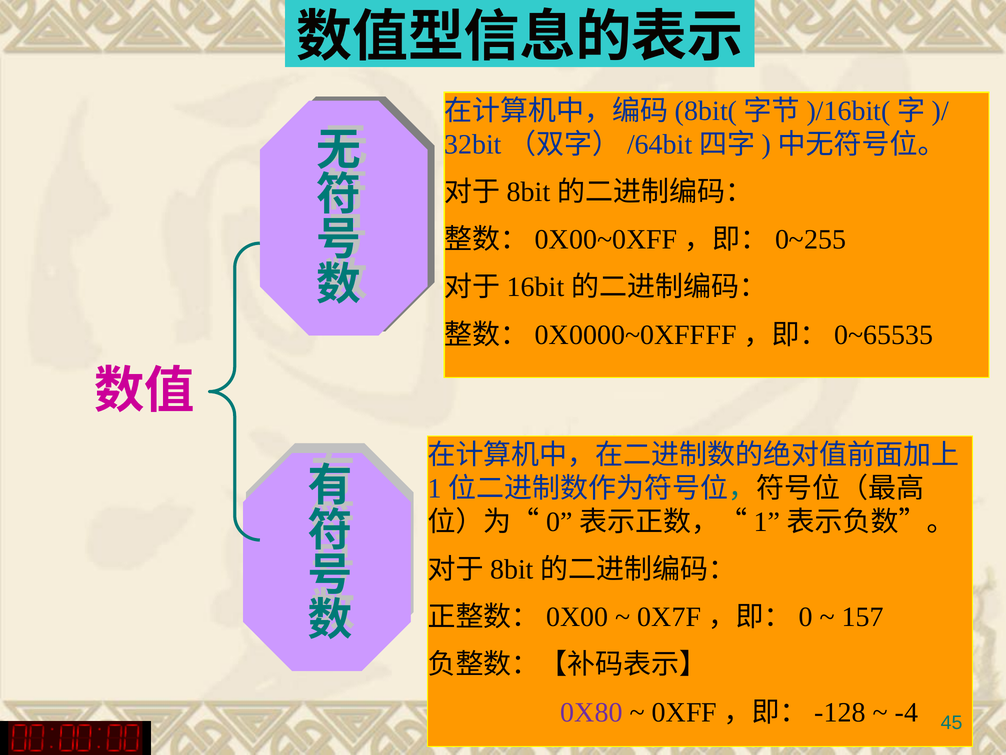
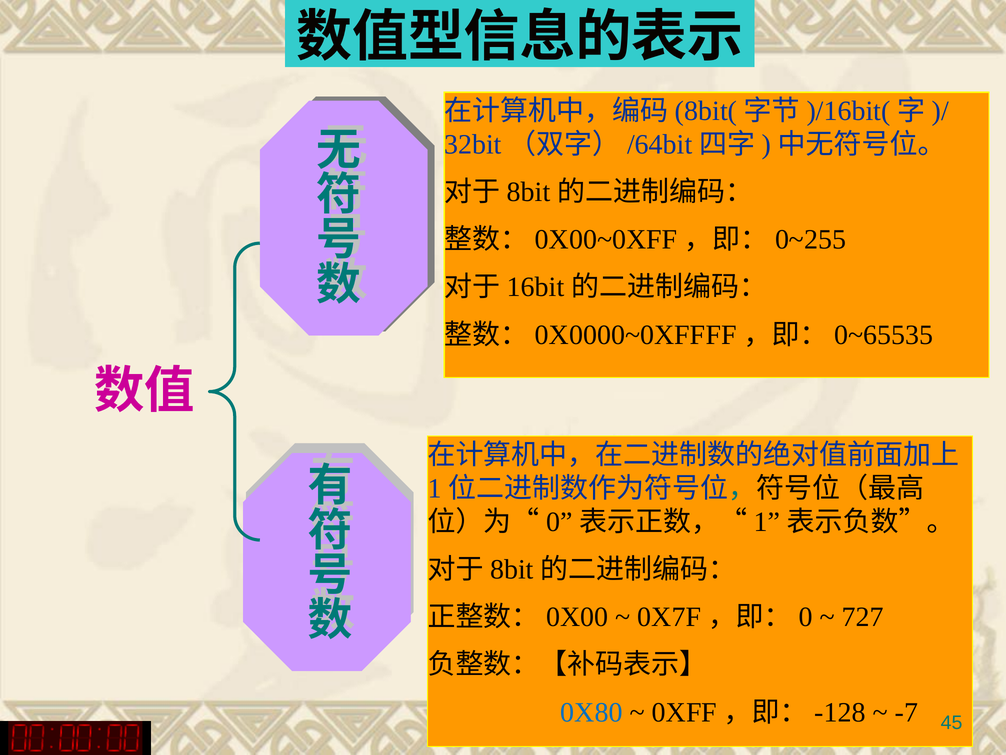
157: 157 -> 727
0X80 colour: purple -> blue
-4: -4 -> -7
